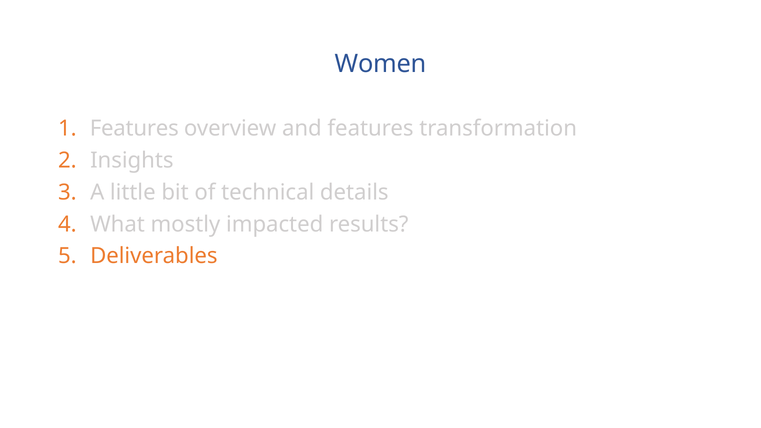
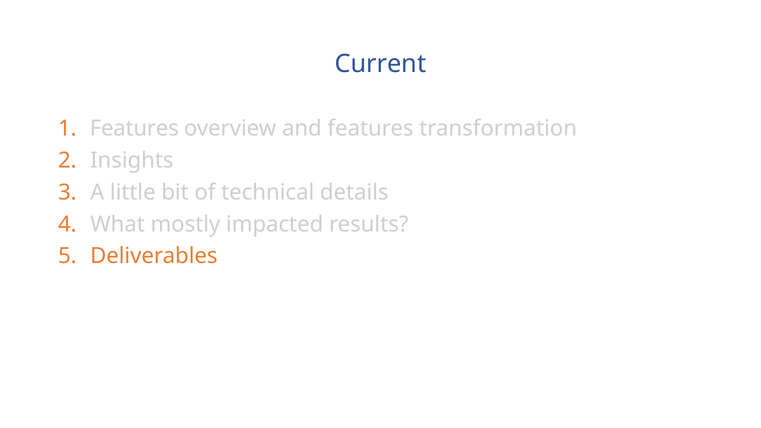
Women: Women -> Current
